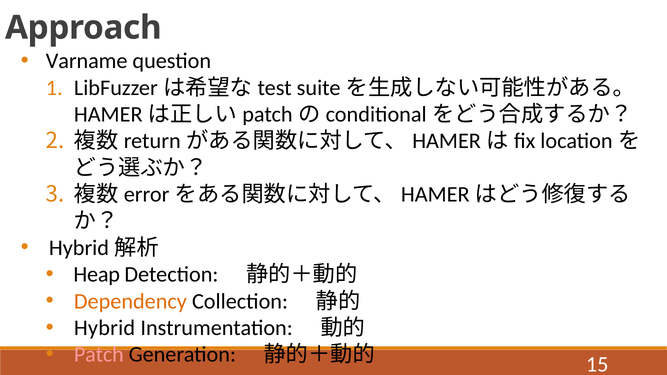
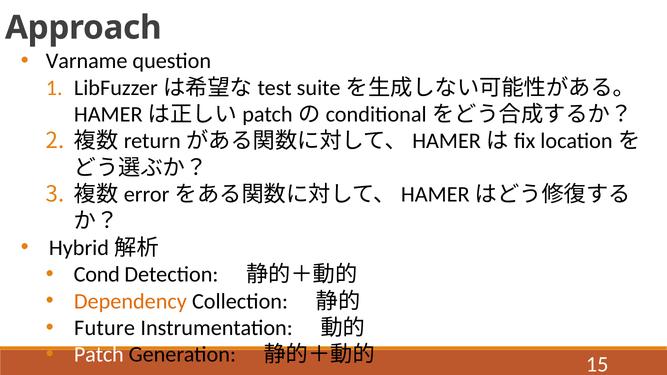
Heap: Heap -> Cond
Hybrid: Hybrid -> Future
Patch colour: pink -> white
